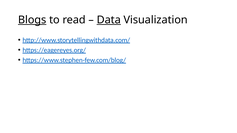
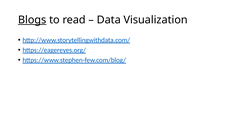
Data underline: present -> none
